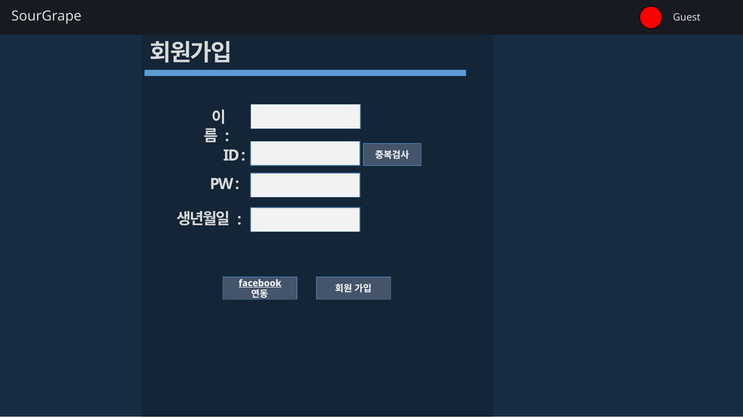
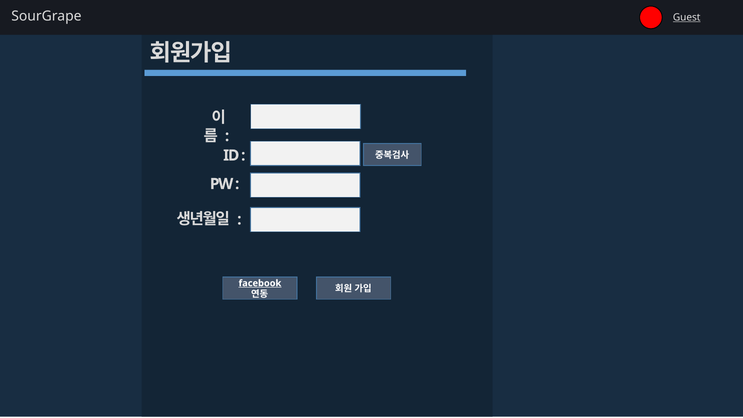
Guest underline: none -> present
